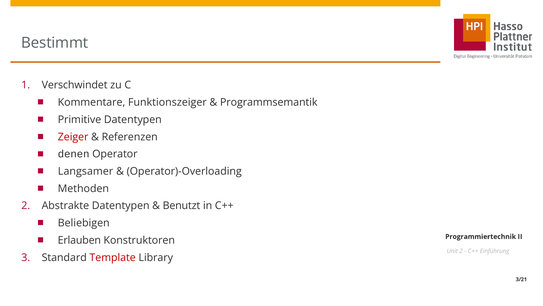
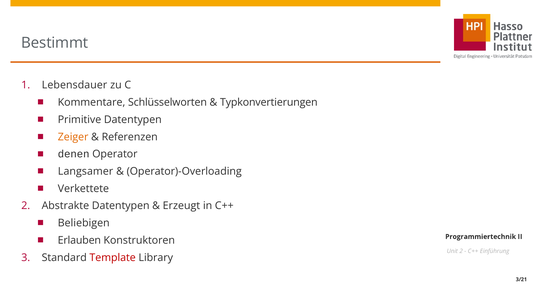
Verschwindet: Verschwindet -> Lebensdauer
Funktionszeiger: Funktionszeiger -> Schlüsselworten
Programmsemantik: Programmsemantik -> Typkonvertierungen
Zeiger colour: red -> orange
Methoden: Methoden -> Verkettete
Benutzt: Benutzt -> Erzeugt
